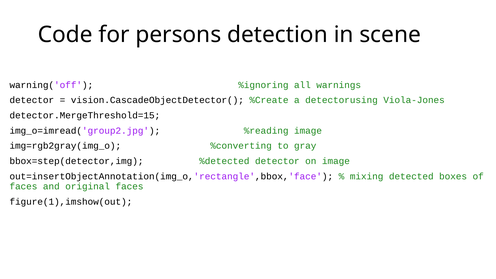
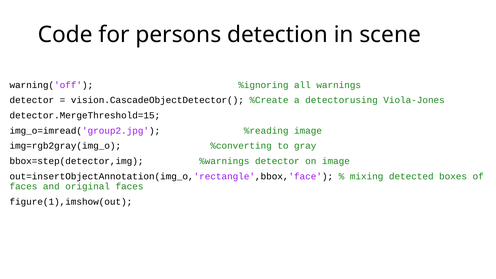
%detected: %detected -> %warnings
